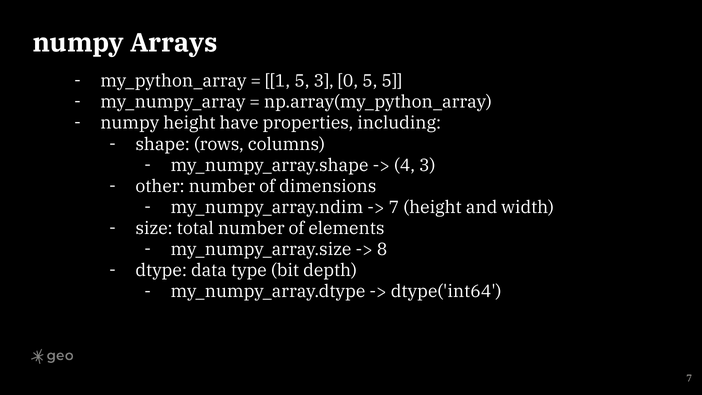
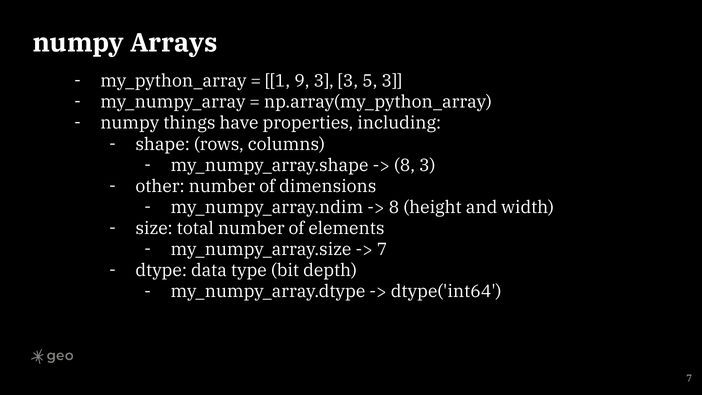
1 5: 5 -> 9
3 0: 0 -> 3
5 5: 5 -> 3
numpy height: height -> things
4 at (405, 165): 4 -> 8
7 at (394, 207): 7 -> 8
8 at (382, 249): 8 -> 7
